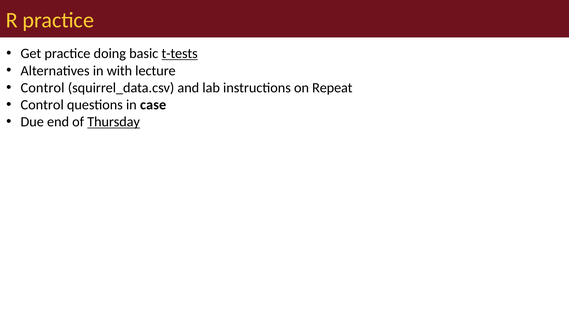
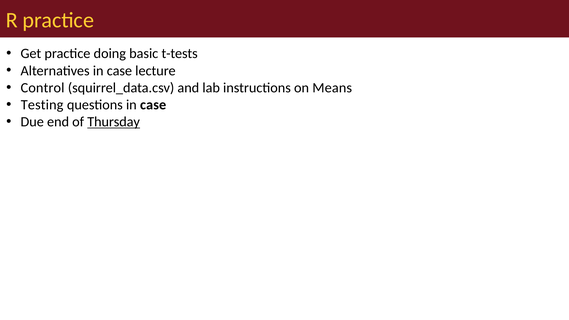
t-tests underline: present -> none
Alternatives in with: with -> case
Repeat: Repeat -> Means
Control at (42, 105): Control -> Testing
